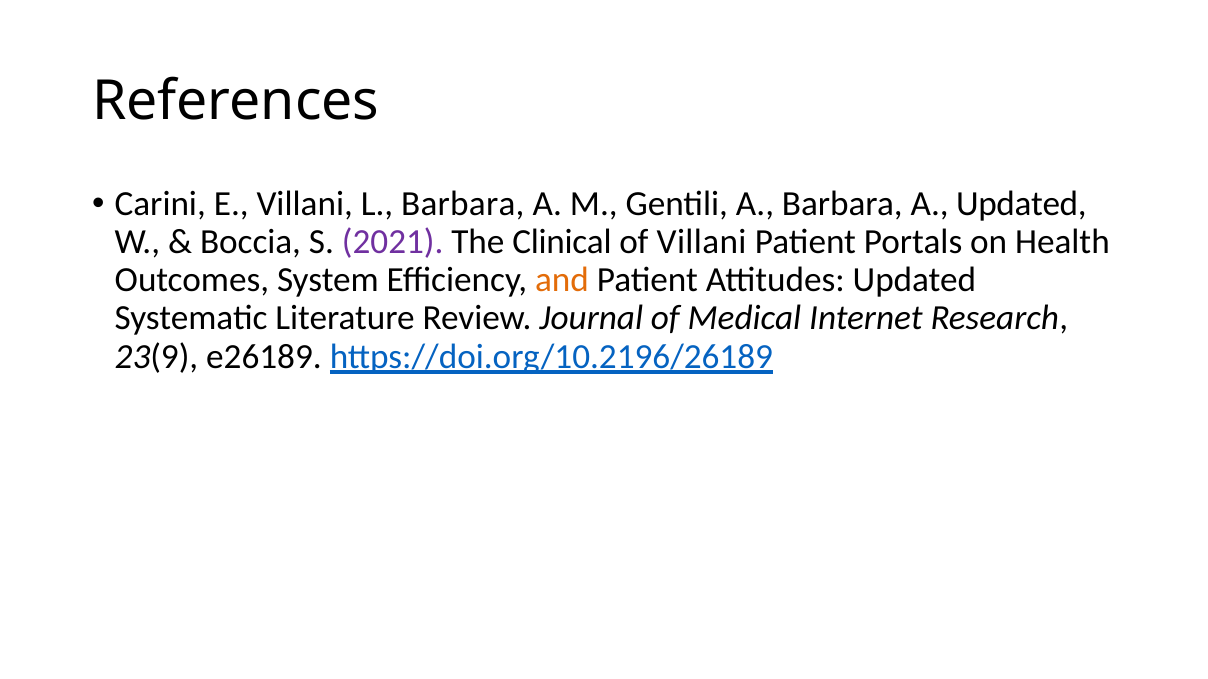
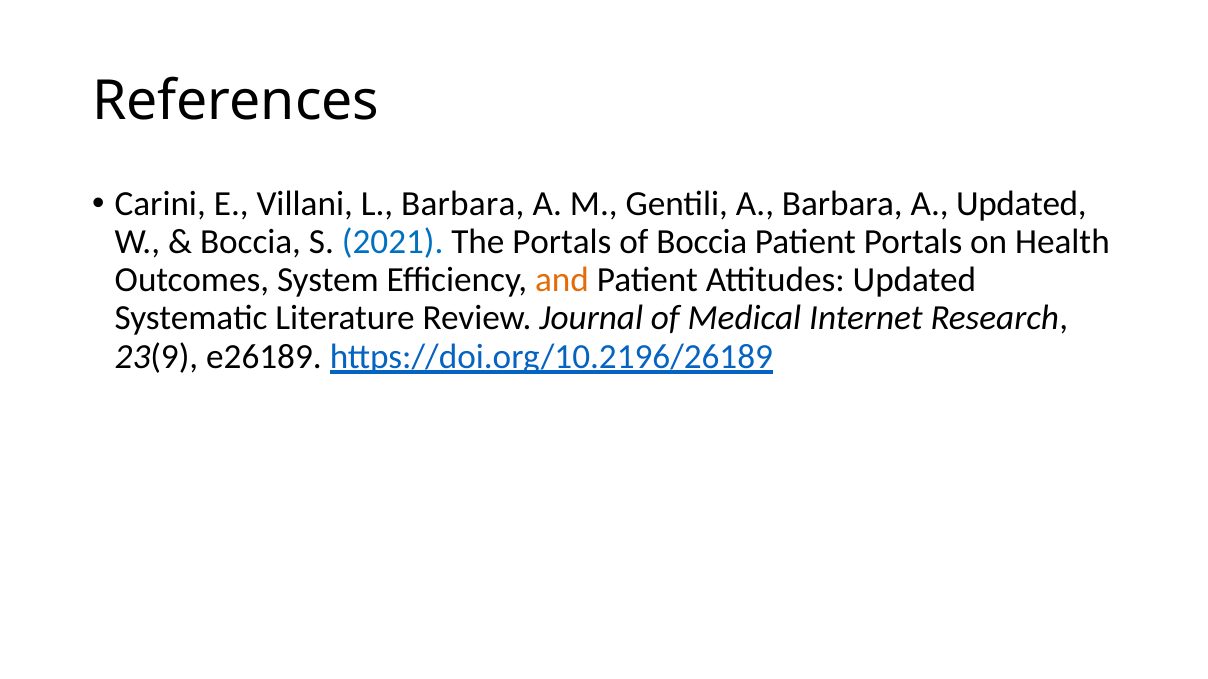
2021 colour: purple -> blue
The Clinical: Clinical -> Portals
of Villani: Villani -> Boccia
